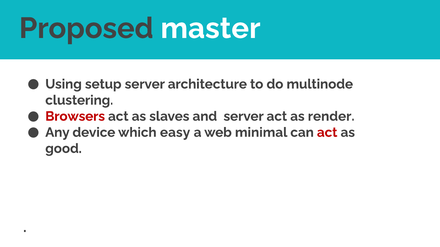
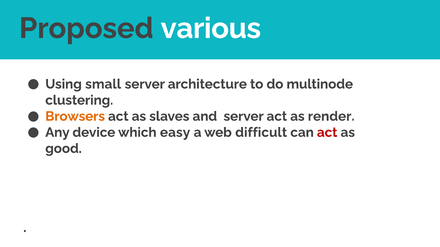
master: master -> various
setup: setup -> small
Browsers colour: red -> orange
minimal: minimal -> difficult
